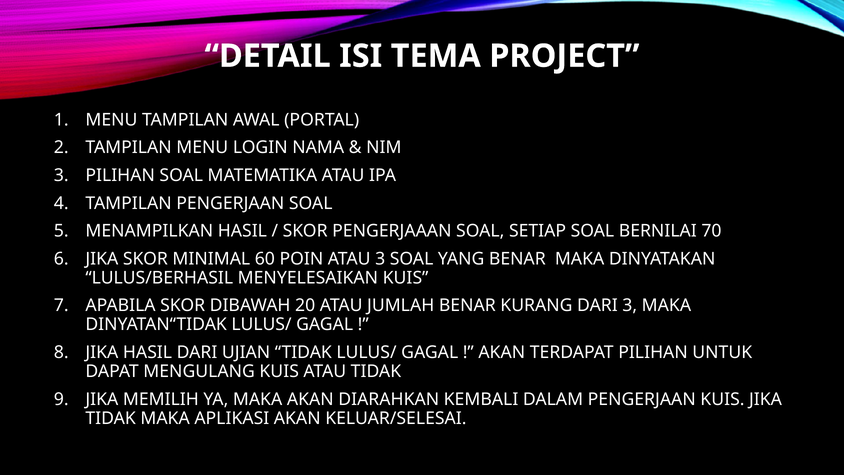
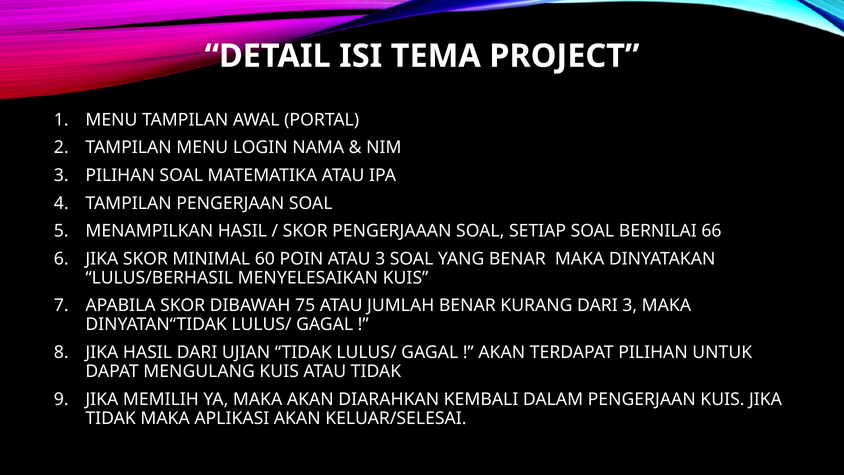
70: 70 -> 66
20: 20 -> 75
